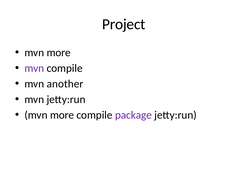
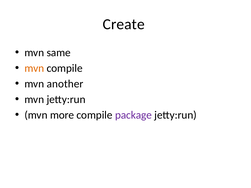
Project: Project -> Create
more at (59, 53): more -> same
mvn at (34, 68) colour: purple -> orange
